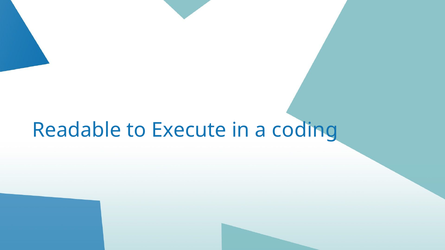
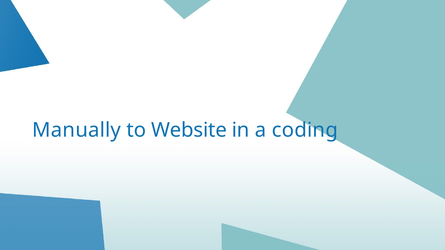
Readable: Readable -> Manually
Execute: Execute -> Website
